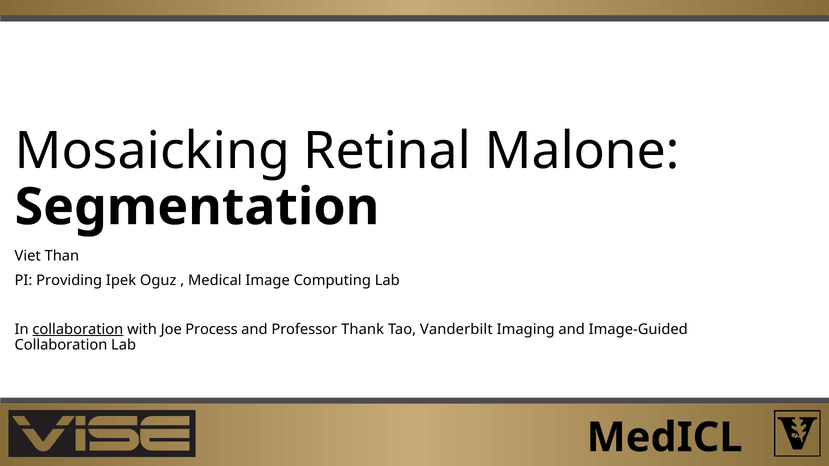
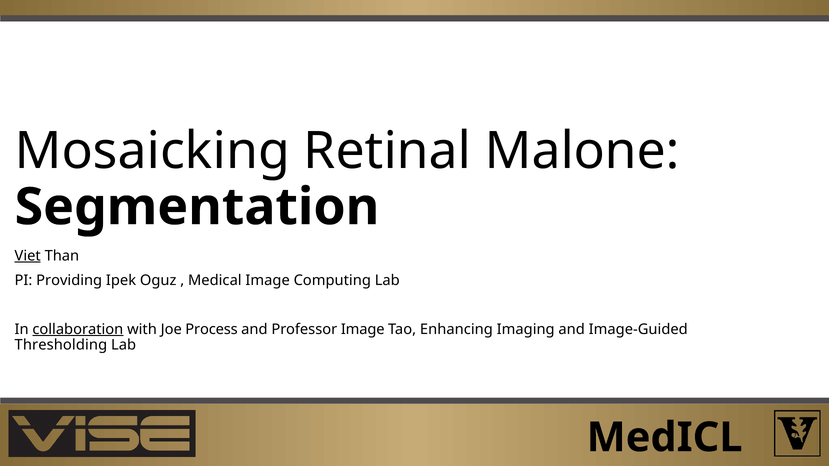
Viet underline: none -> present
Professor Thank: Thank -> Image
Vanderbilt: Vanderbilt -> Enhancing
Collaboration at (61, 345): Collaboration -> Thresholding
